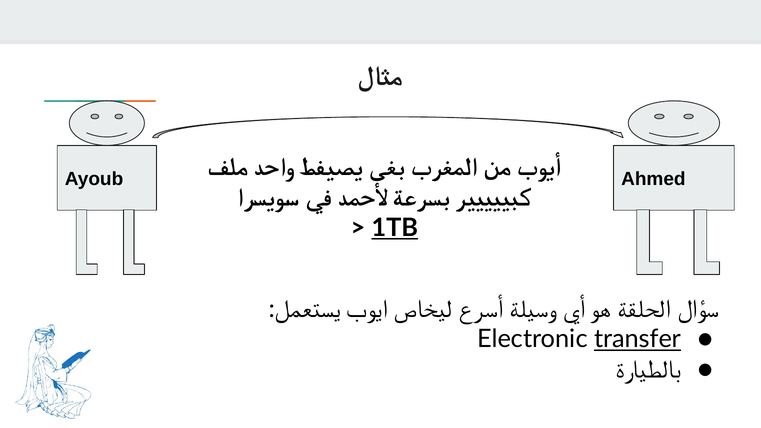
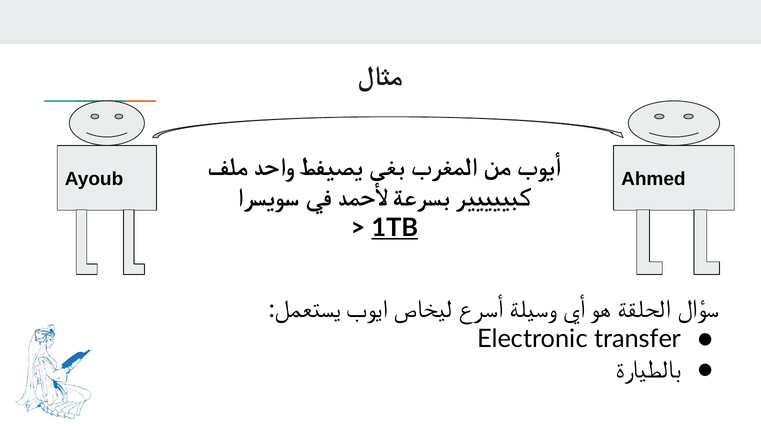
transfer underline: present -> none
